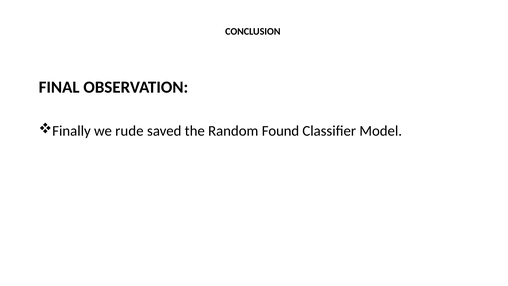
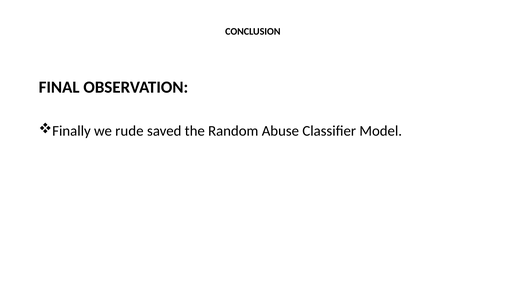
Found: Found -> Abuse
